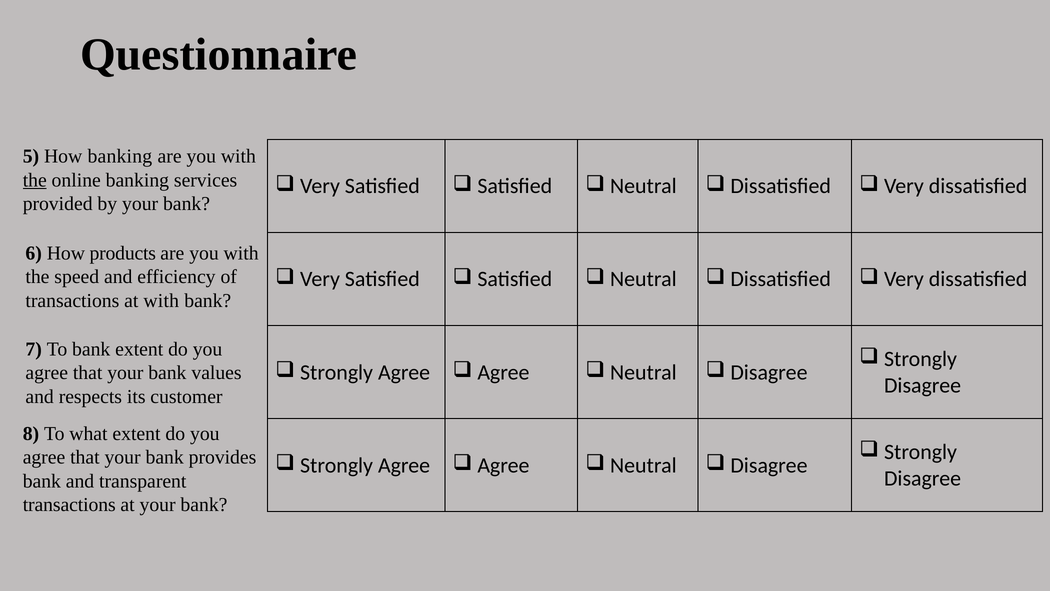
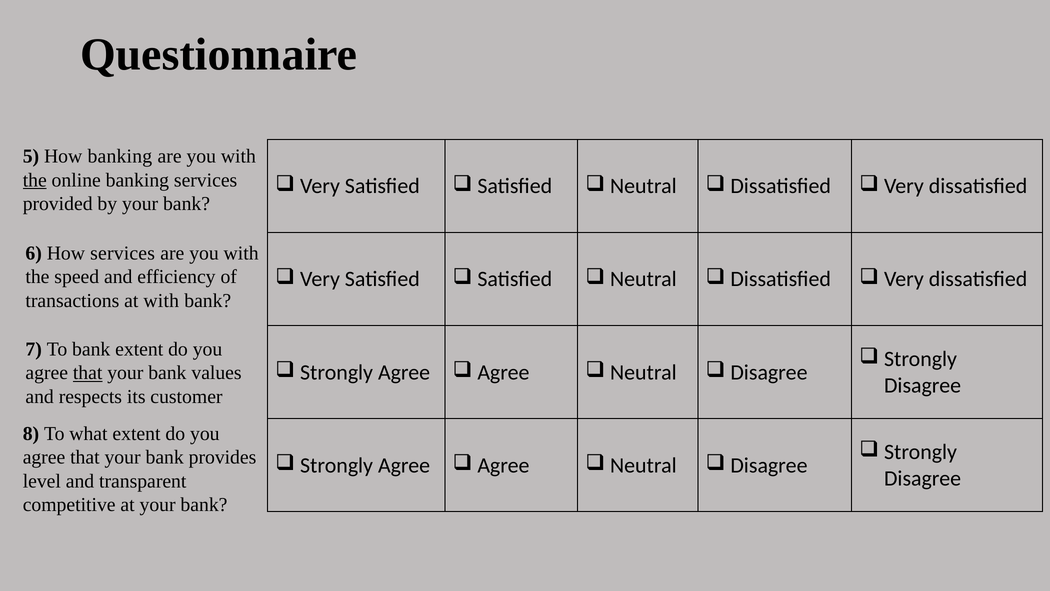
How products: products -> services
that at (88, 373) underline: none -> present
bank at (42, 481): bank -> level
transactions at (69, 504): transactions -> competitive
